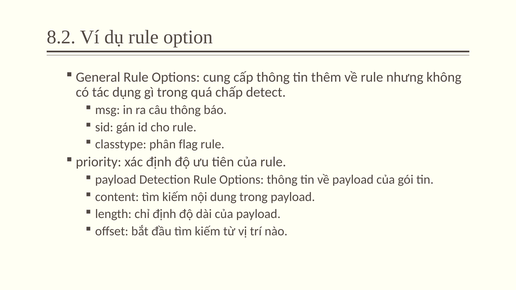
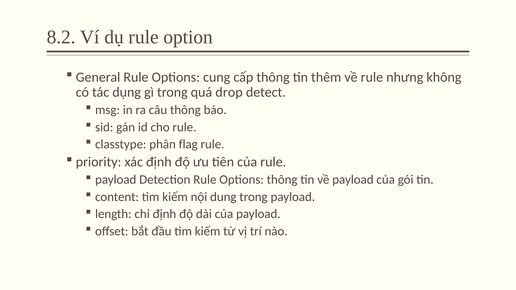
chấp: chấp -> drop
